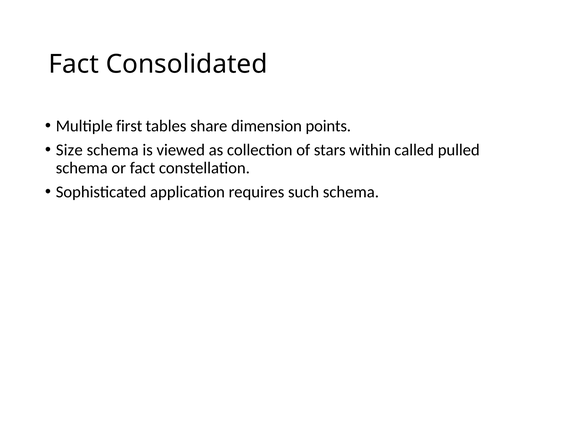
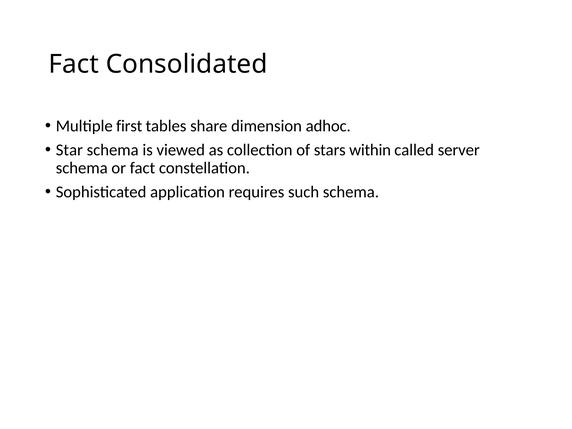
points: points -> adhoc
Size: Size -> Star
pulled: pulled -> server
